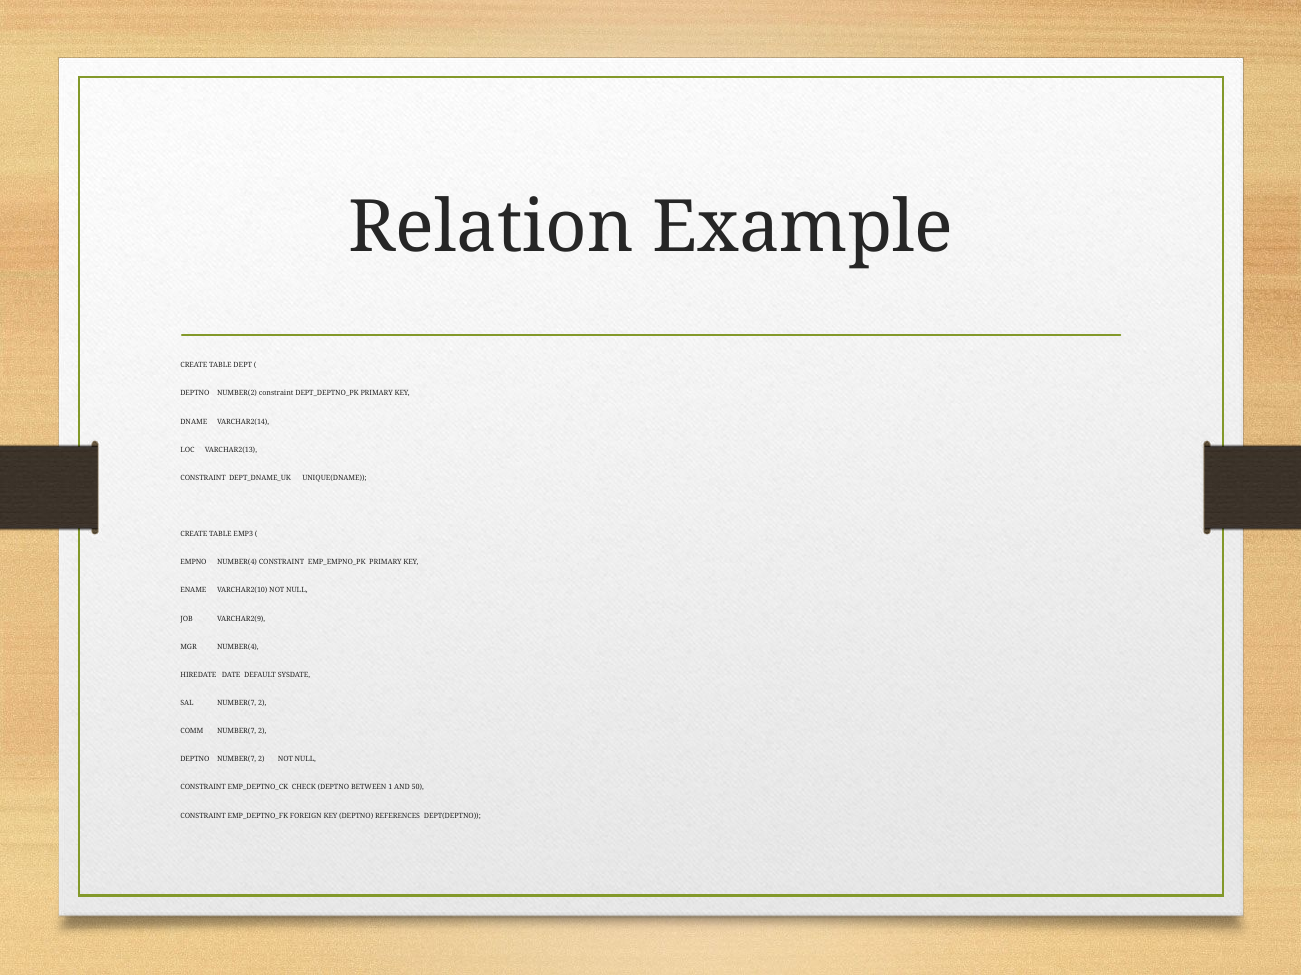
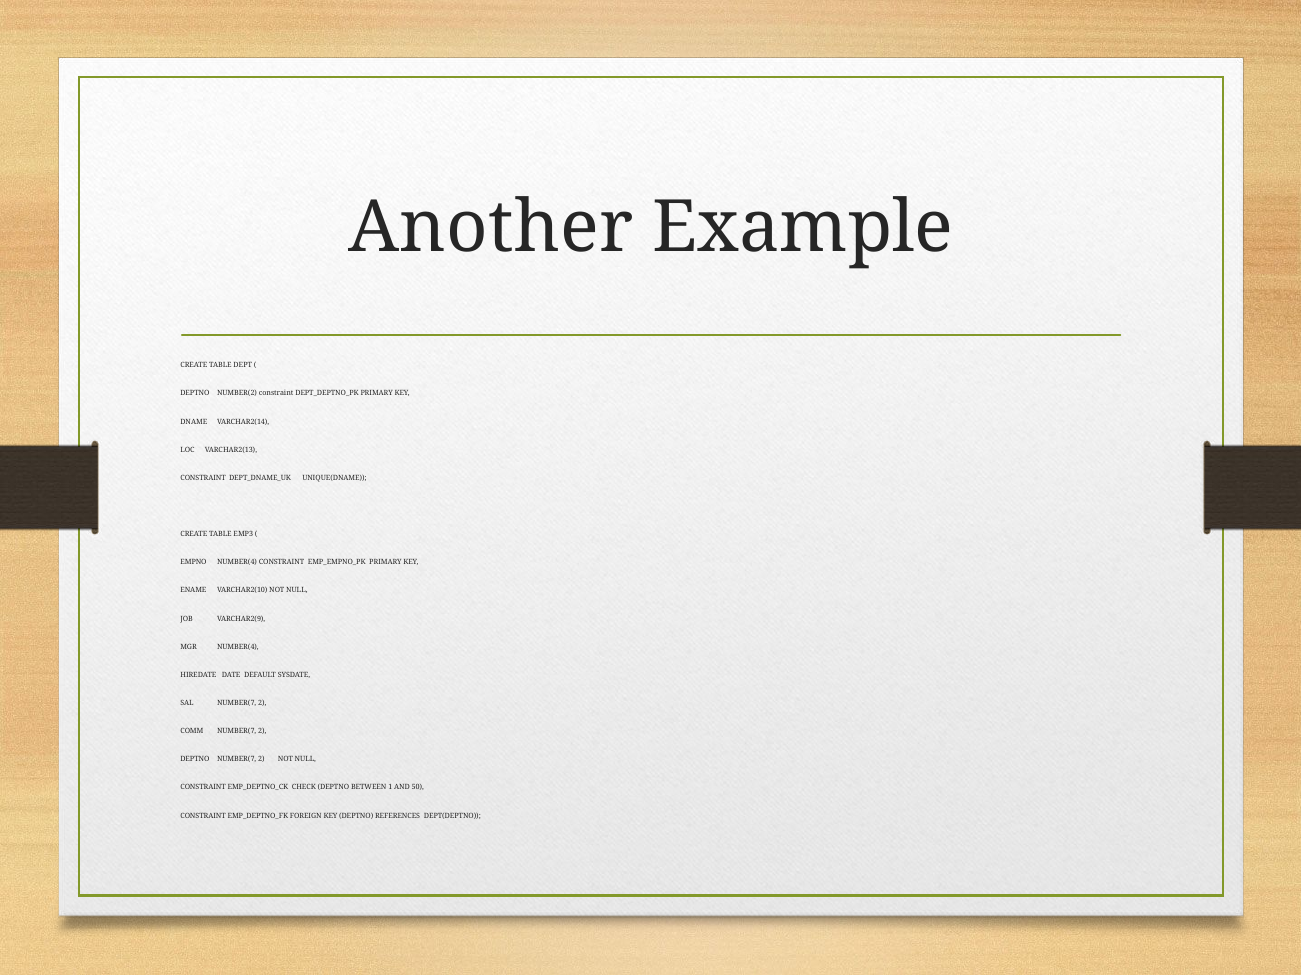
Relation: Relation -> Another
